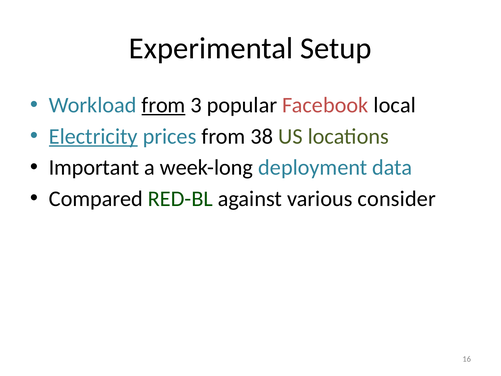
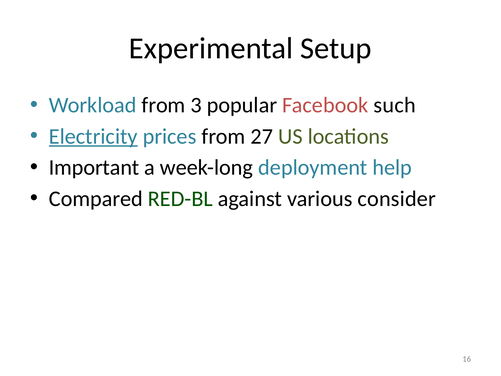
from at (164, 105) underline: present -> none
local: local -> such
38: 38 -> 27
data: data -> help
